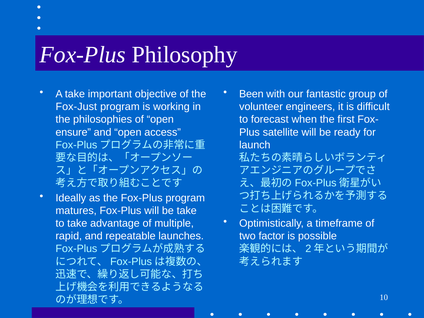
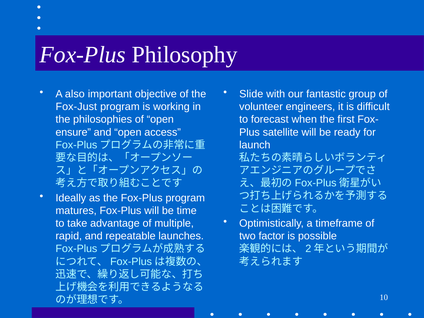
A take: take -> also
Been: Been -> Slide
be take: take -> time
